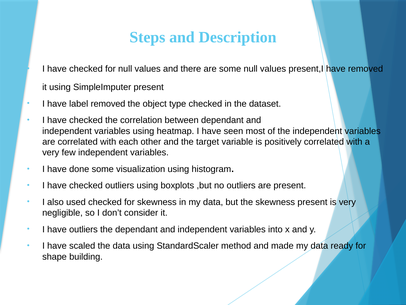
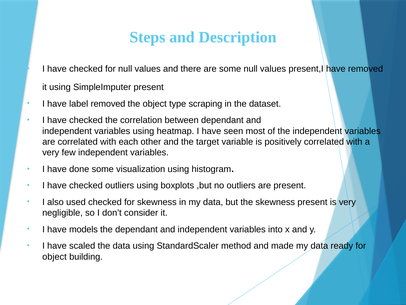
type checked: checked -> scraping
have outliers: outliers -> models
shape at (55, 256): shape -> object
